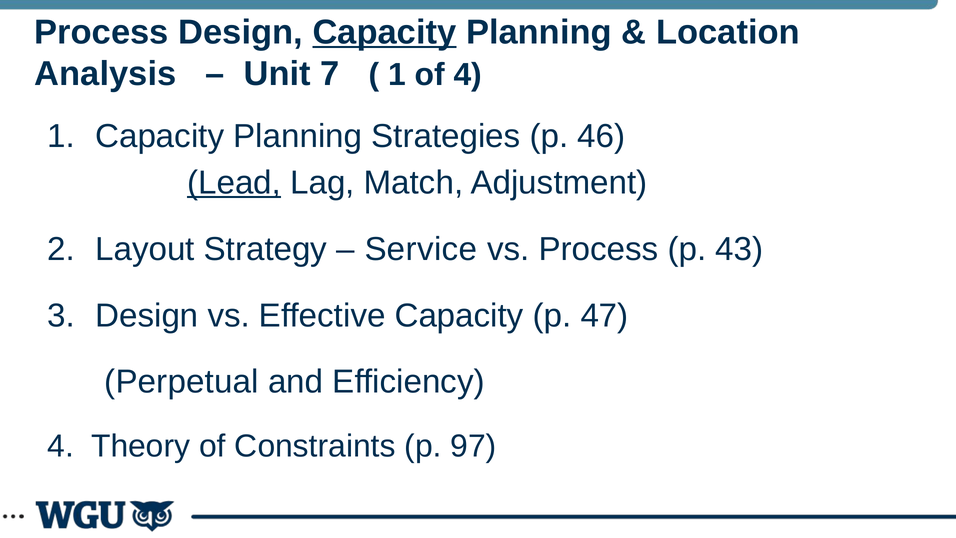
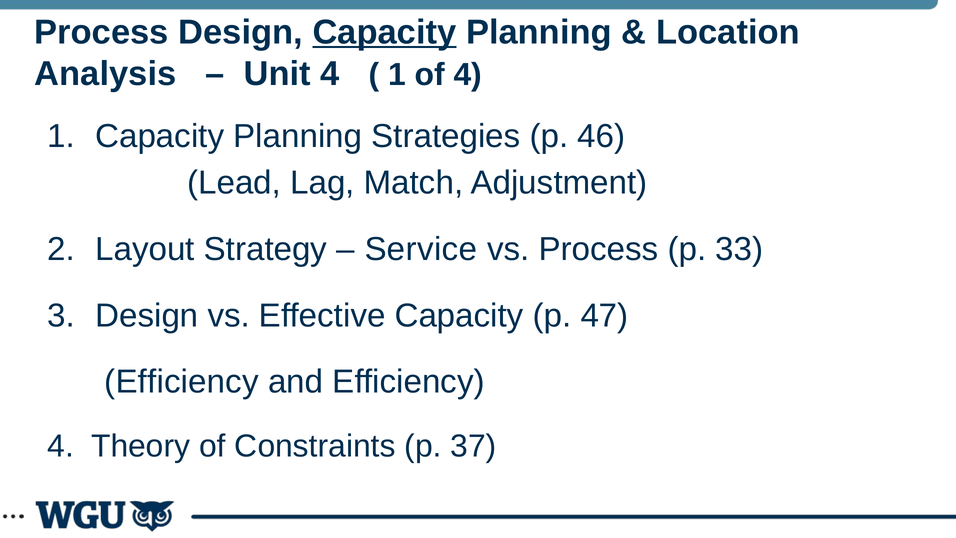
Unit 7: 7 -> 4
Lead underline: present -> none
43: 43 -> 33
Perpetual at (182, 382): Perpetual -> Efficiency
97: 97 -> 37
